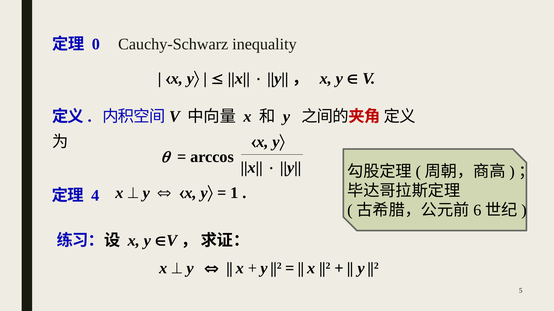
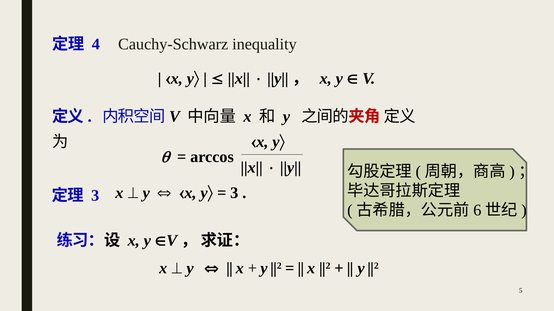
0: 0 -> 4
4 at (95, 196): 4 -> 3
1 at (234, 193): 1 -> 3
